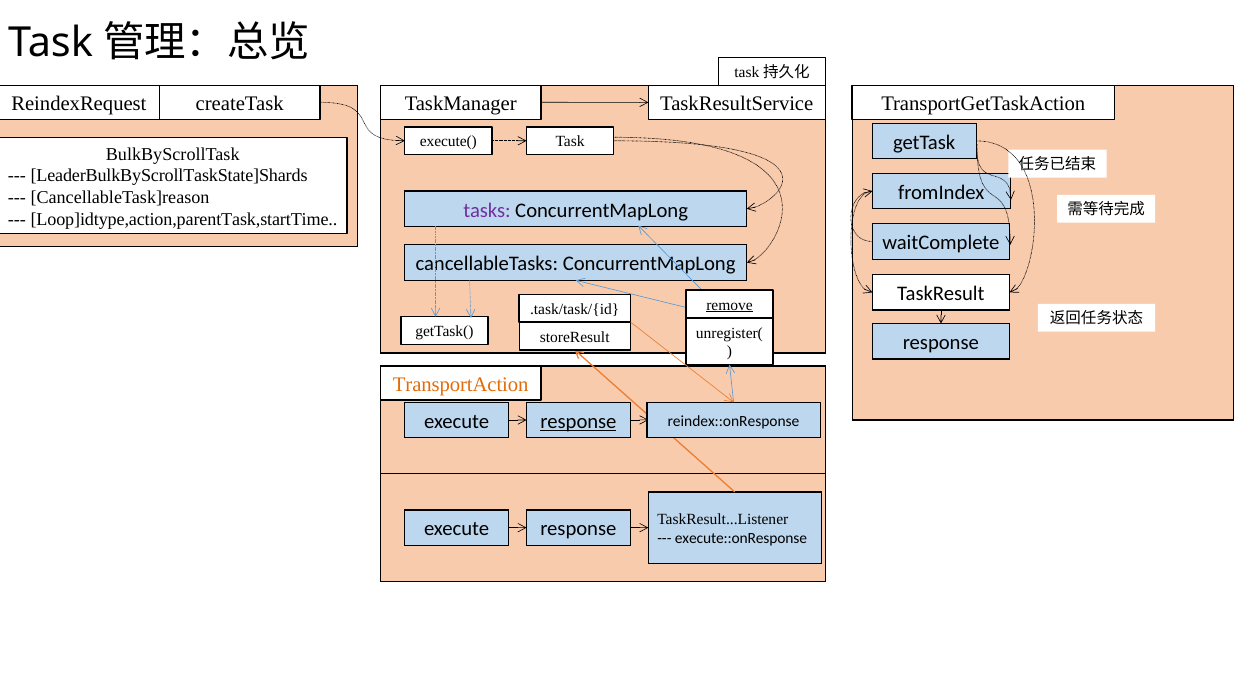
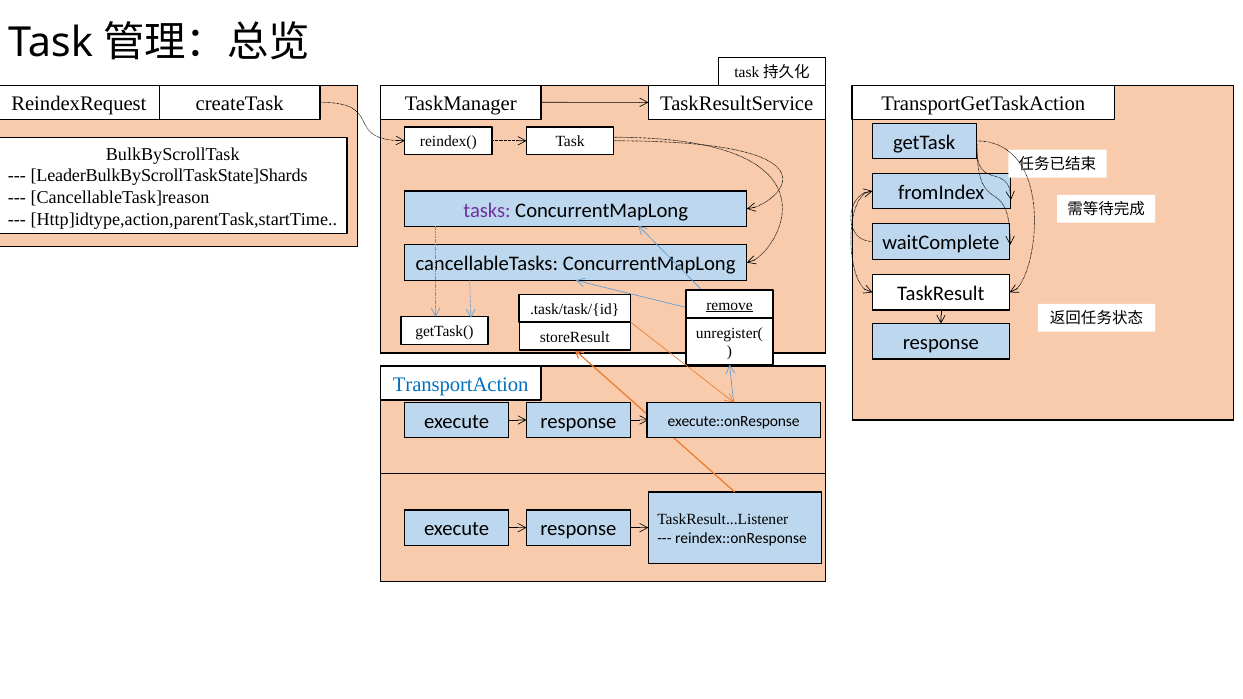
execute(: execute( -> reindex(
Loop]idtype,action,parentTask,startTime: Loop]idtype,action,parentTask,startTime -> Http]idtype,action,parentTask,startTime
TransportAction colour: orange -> blue
response at (578, 422) underline: present -> none
reindex::onResponse: reindex::onResponse -> execute::onResponse
execute::onResponse: execute::onResponse -> reindex::onResponse
